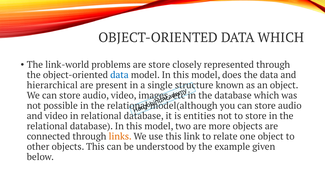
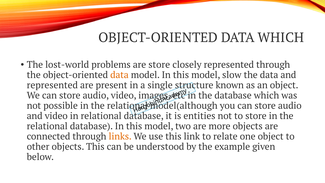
link-world: link-world -> lost-world
data at (119, 75) colour: blue -> orange
does: does -> slow
hierarchical at (52, 85): hierarchical -> represented
